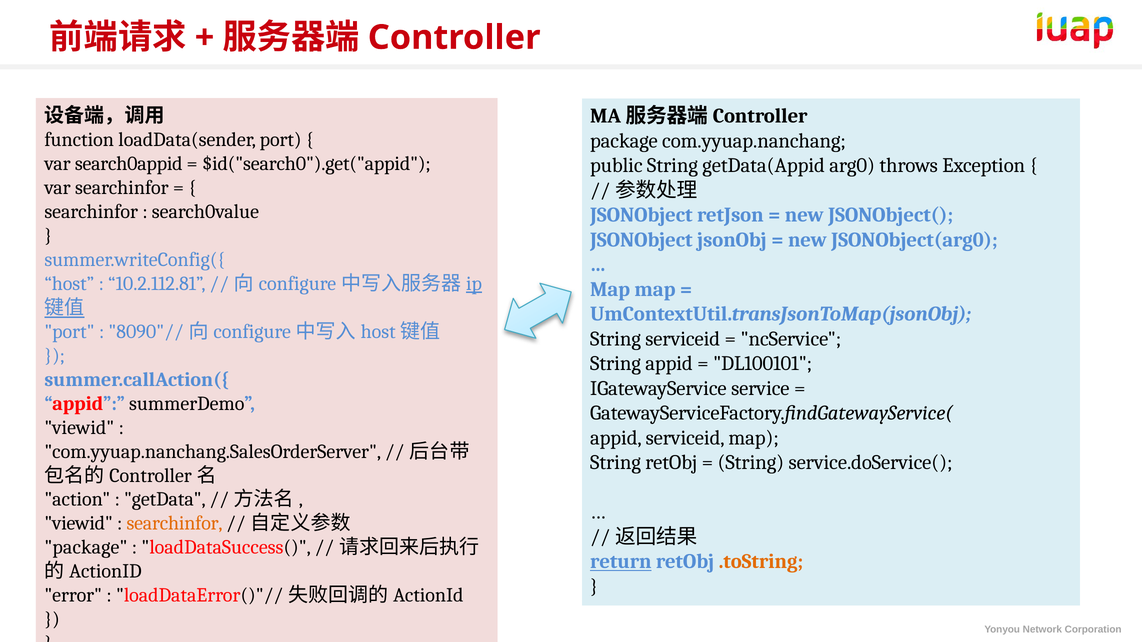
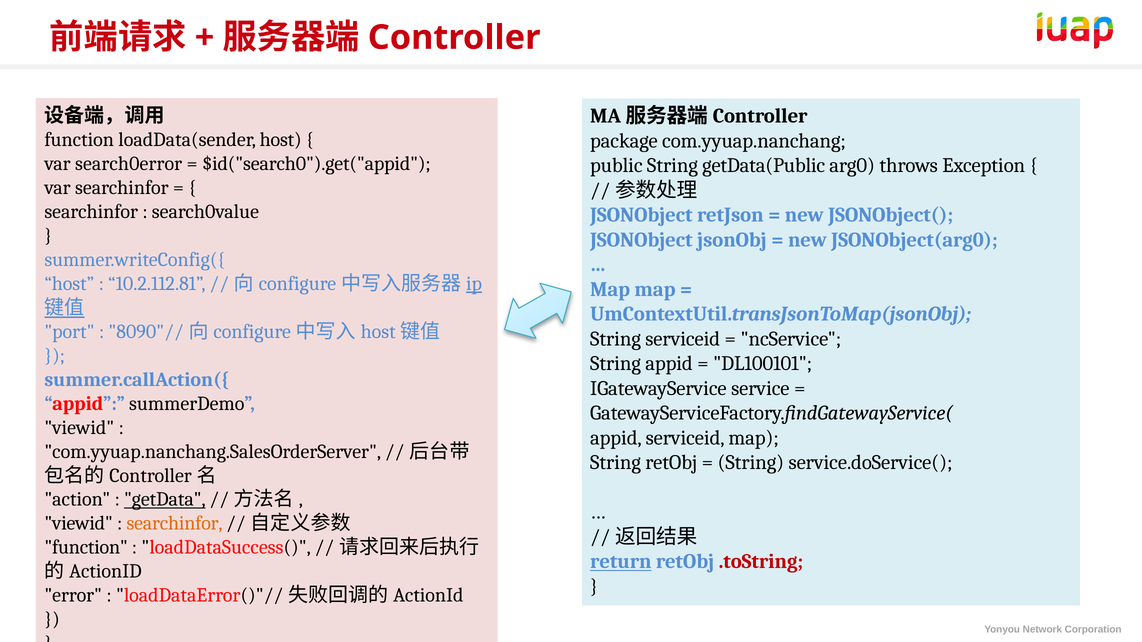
loadData(sender port: port -> host
search0appid: search0appid -> search0error
getData(Appid: getData(Appid -> getData(Public
getData underline: none -> present
package at (86, 548): package -> function
.toString colour: orange -> red
